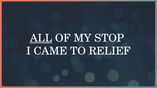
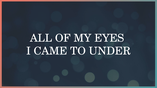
ALL underline: present -> none
STOP: STOP -> EYES
RELIEF: RELIEF -> UNDER
